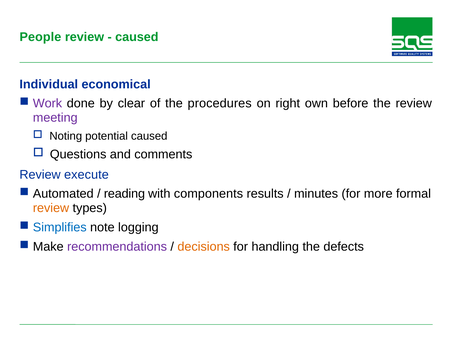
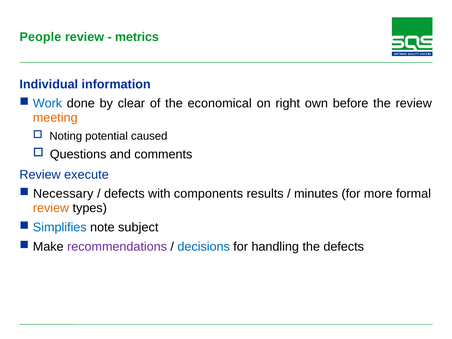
caused at (137, 37): caused -> metrics
economical: economical -> information
Work colour: purple -> blue
procedures: procedures -> economical
meeting colour: purple -> orange
Automated: Automated -> Necessary
reading at (124, 194): reading -> defects
logging: logging -> subject
decisions colour: orange -> blue
